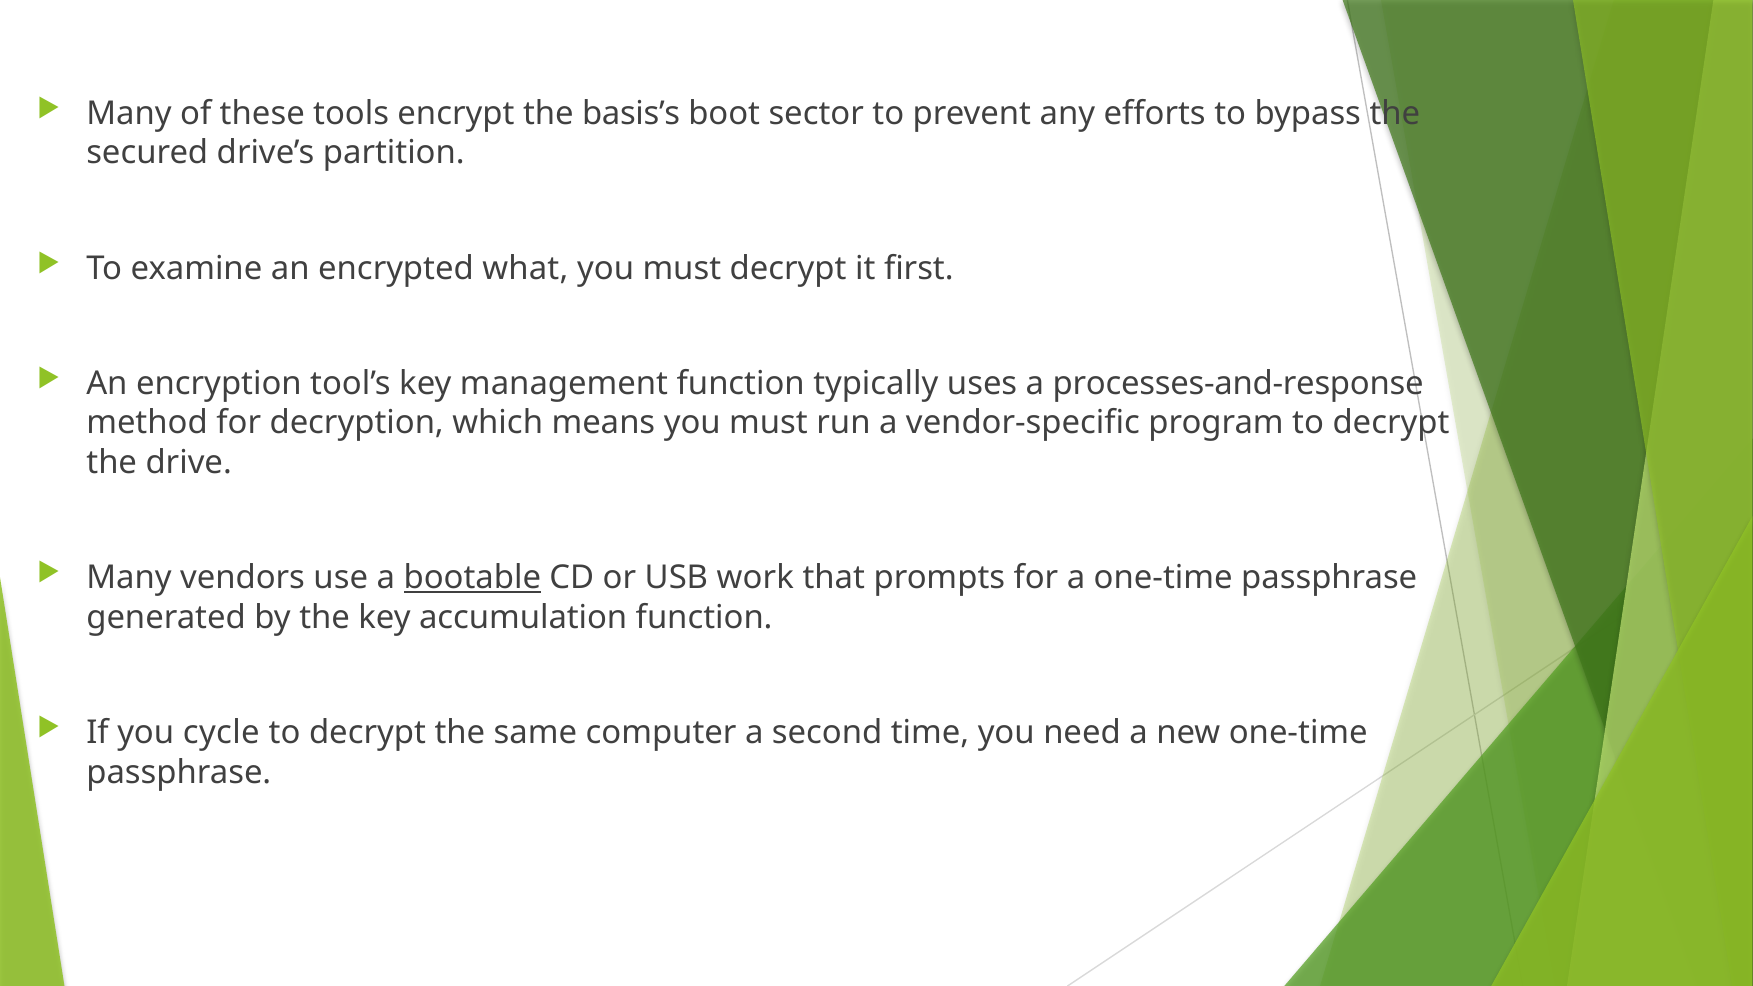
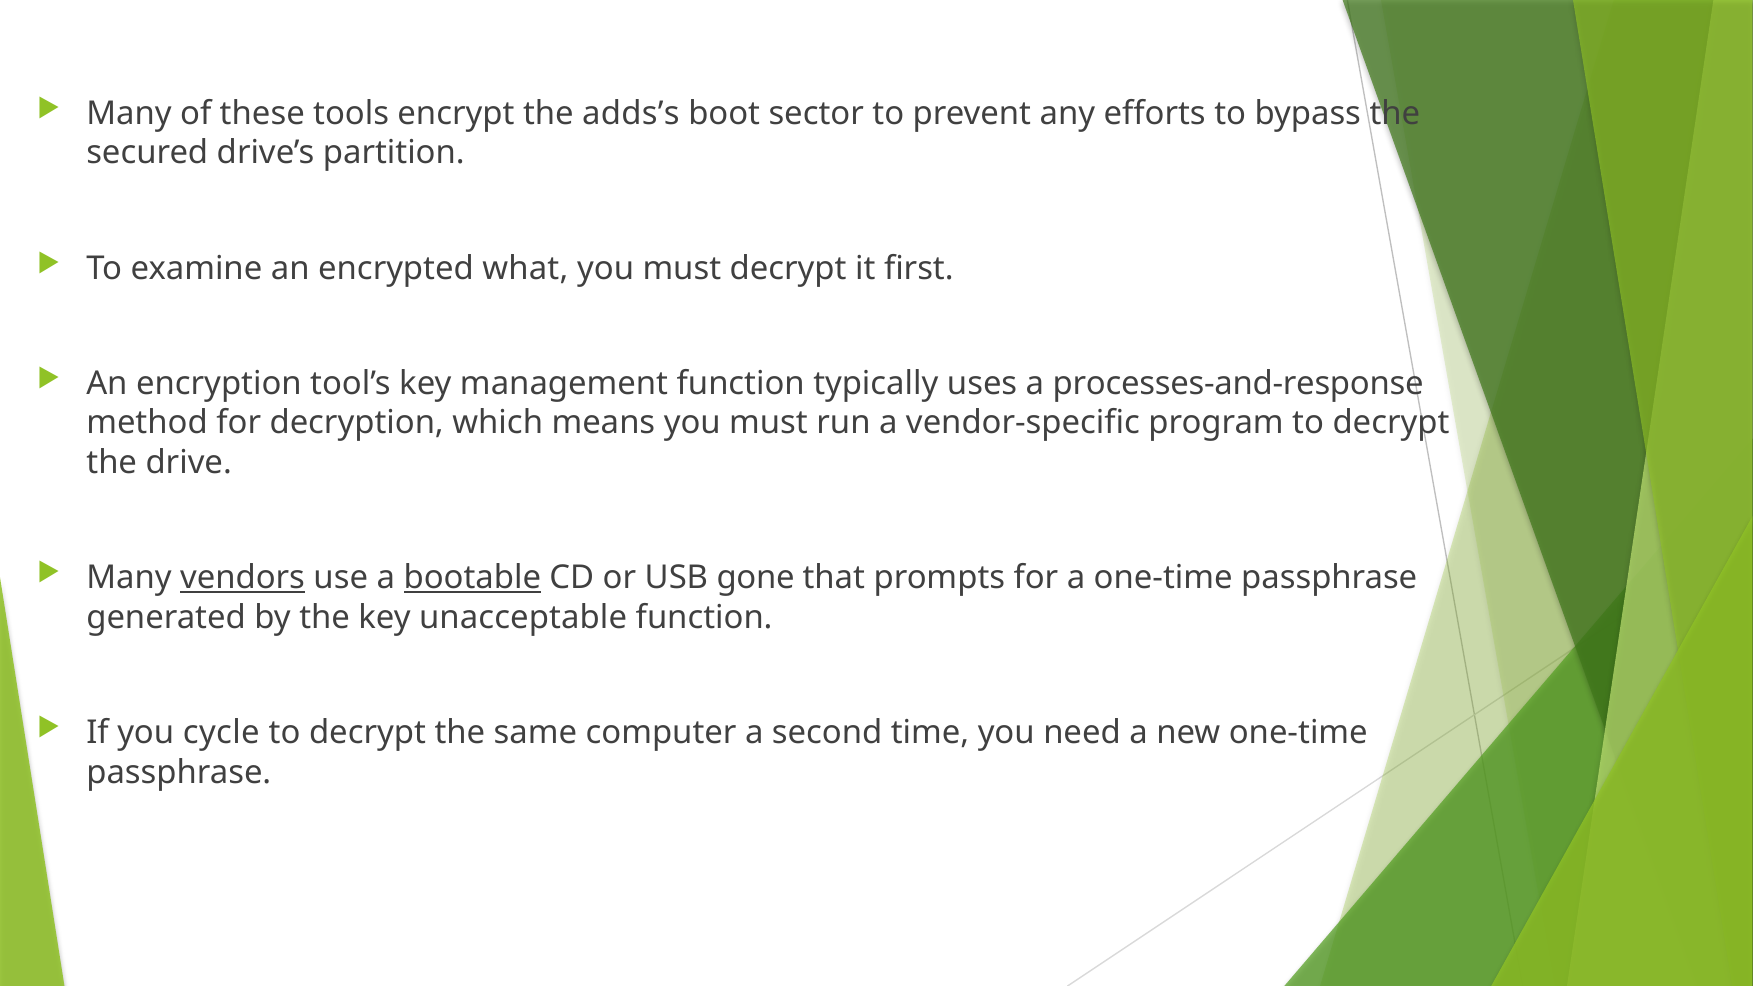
basis’s: basis’s -> adds’s
vendors underline: none -> present
work: work -> gone
accumulation: accumulation -> unacceptable
